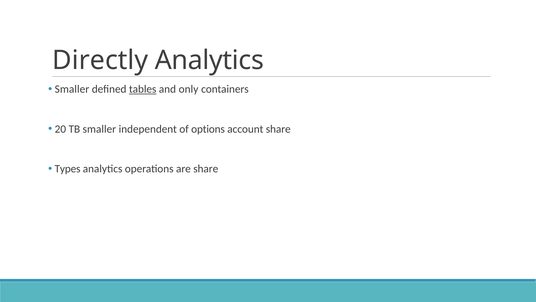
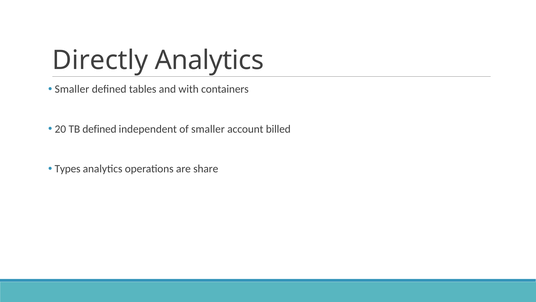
tables underline: present -> none
only: only -> with
TB smaller: smaller -> defined
of options: options -> smaller
account share: share -> billed
